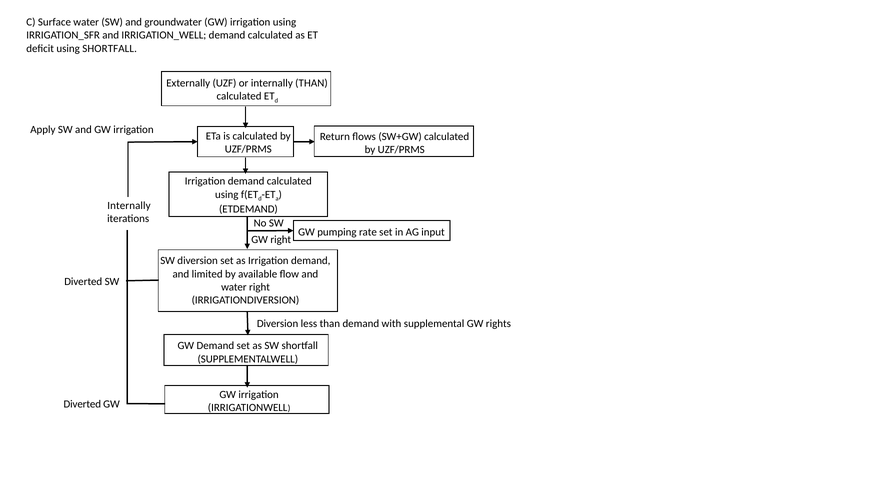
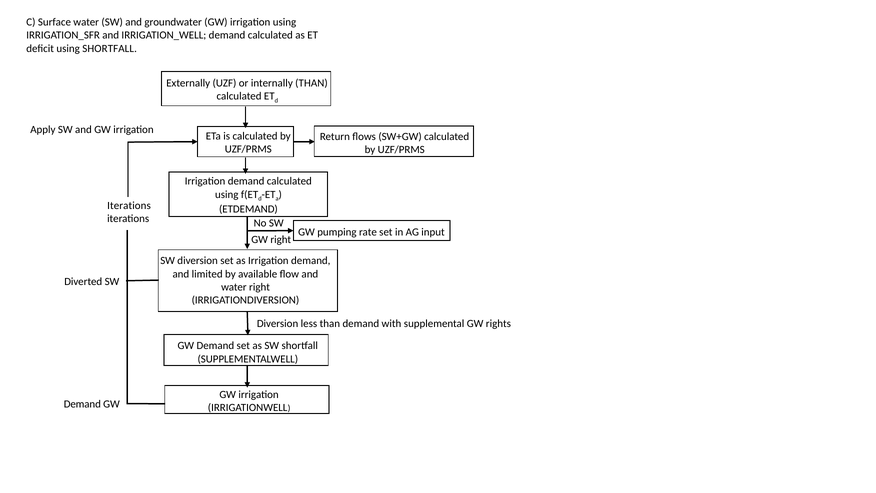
Internally at (129, 205): Internally -> Iterations
Diverted at (82, 404): Diverted -> Demand
